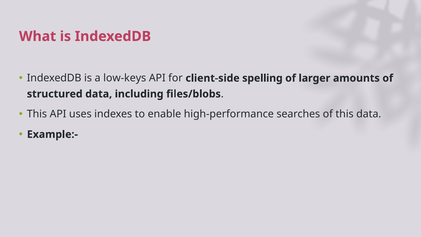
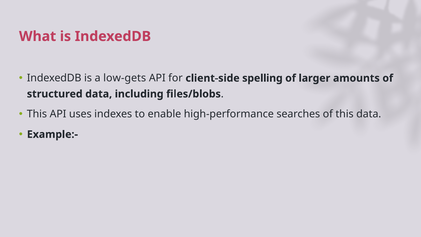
low-keys: low-keys -> low-gets
